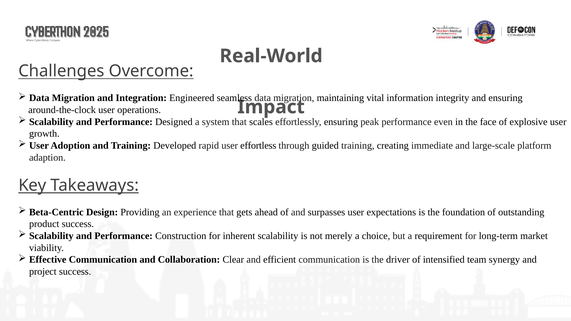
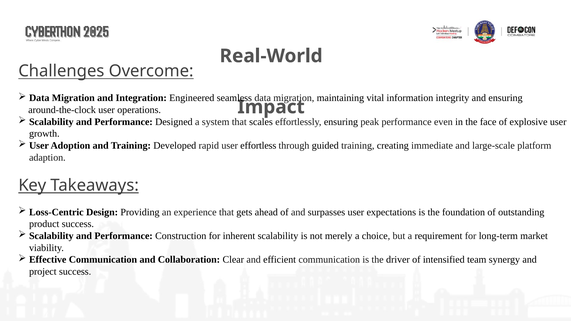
Beta-Centric: Beta-Centric -> Loss-Centric
